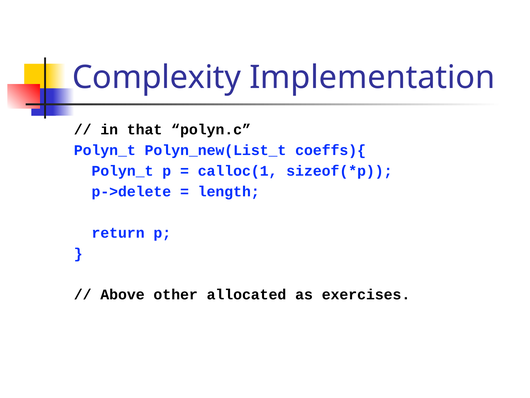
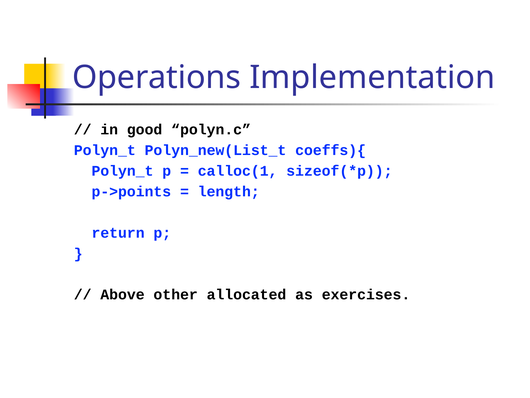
Complexity: Complexity -> Operations
that: that -> good
p->delete: p->delete -> p->points
